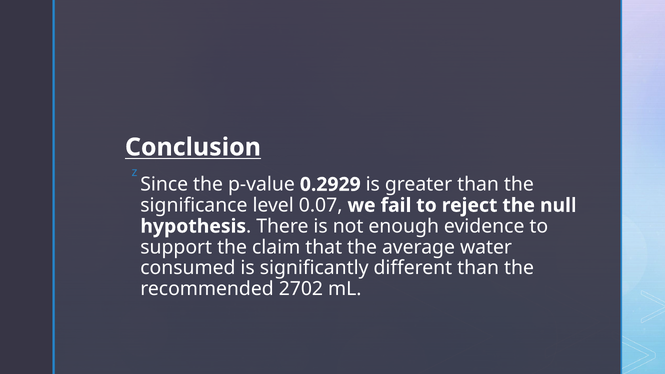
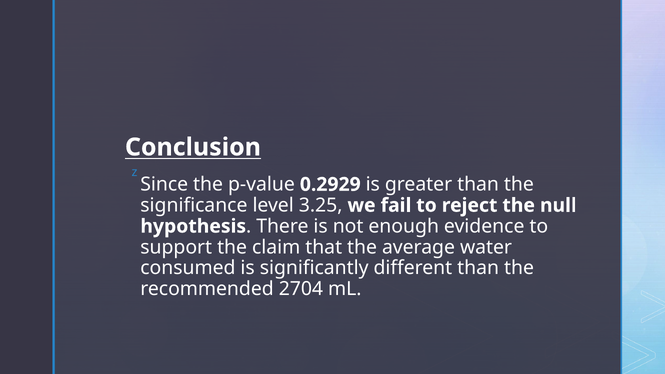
0.07: 0.07 -> 3.25
2702: 2702 -> 2704
